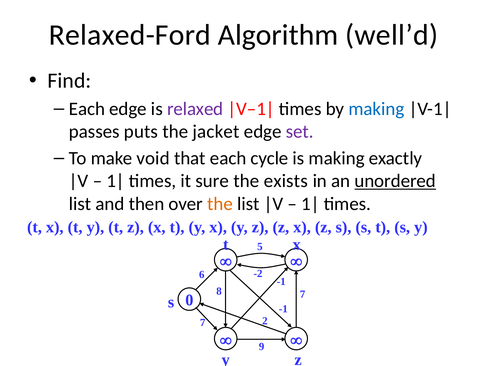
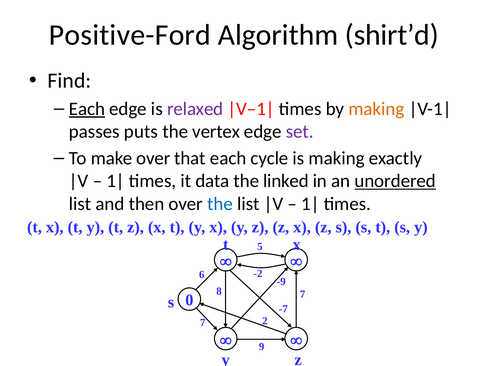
Relaxed-Ford: Relaxed-Ford -> Positive-Ford
well’d: well’d -> shirt’d
Each at (87, 109) underline: none -> present
making at (376, 109) colour: blue -> orange
jacket: jacket -> vertex
make void: void -> over
sure: sure -> data
exists: exists -> linked
the at (220, 204) colour: orange -> blue
-1 at (281, 282): -1 -> -9
-1 at (283, 309): -1 -> -7
